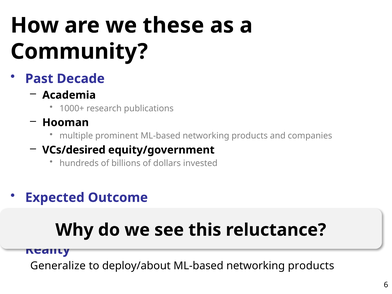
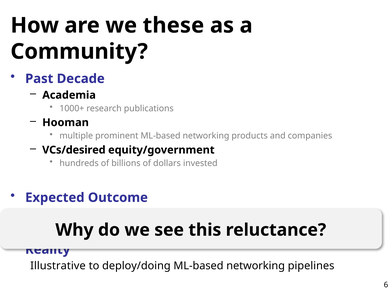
Generalize: Generalize -> Illustrative
deploy/about: deploy/about -> deploy/doing
products at (311, 266): products -> pipelines
